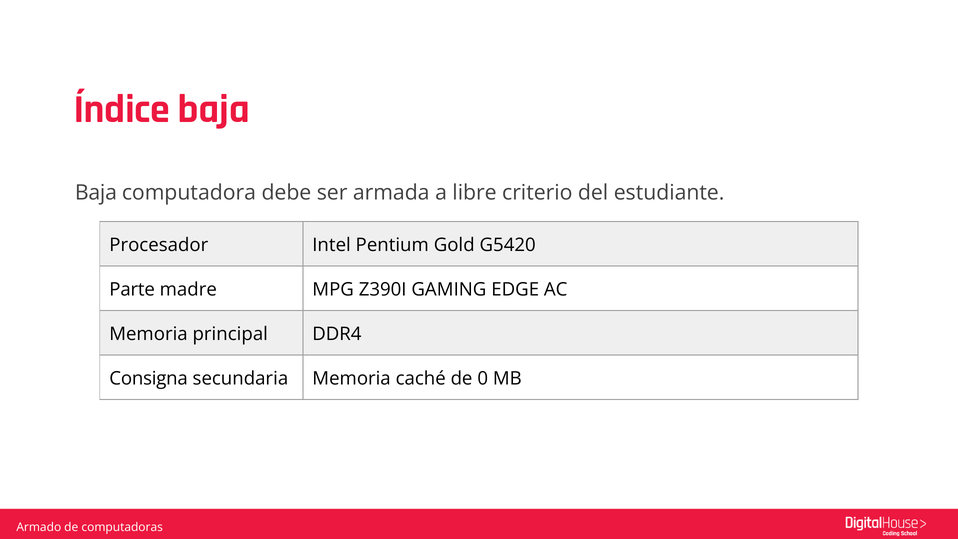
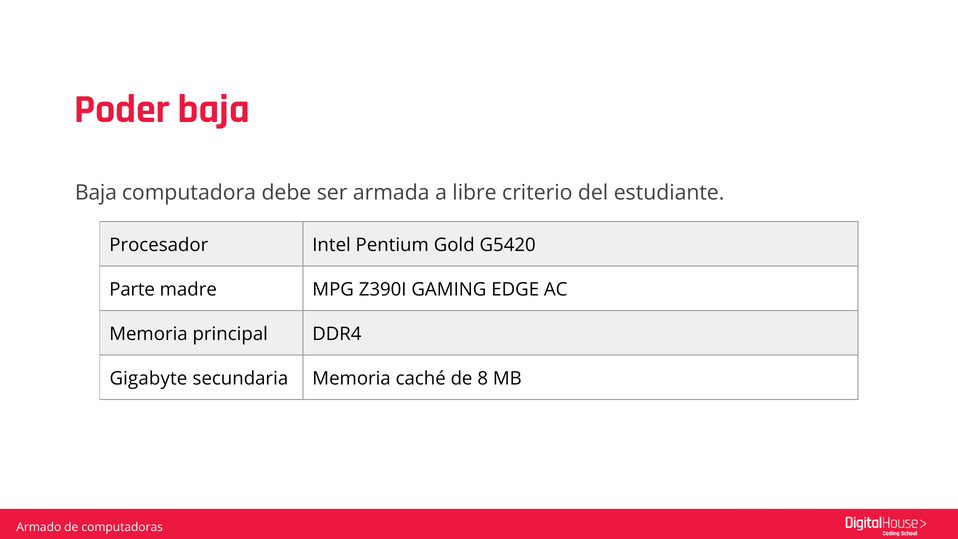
Índice: Índice -> Poder
Consigna: Consigna -> Gigabyte
0: 0 -> 8
